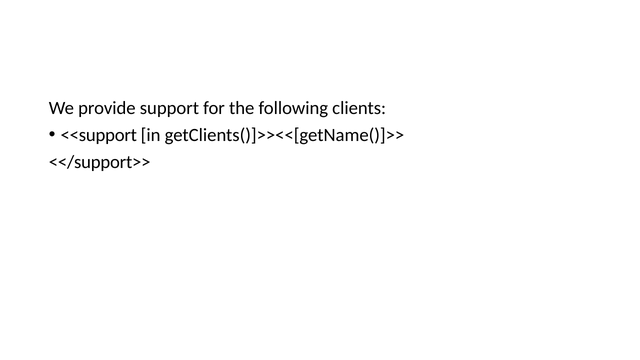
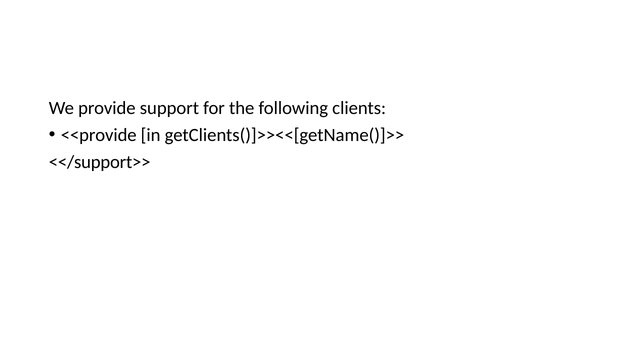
<<support: <<support -> <<provide
